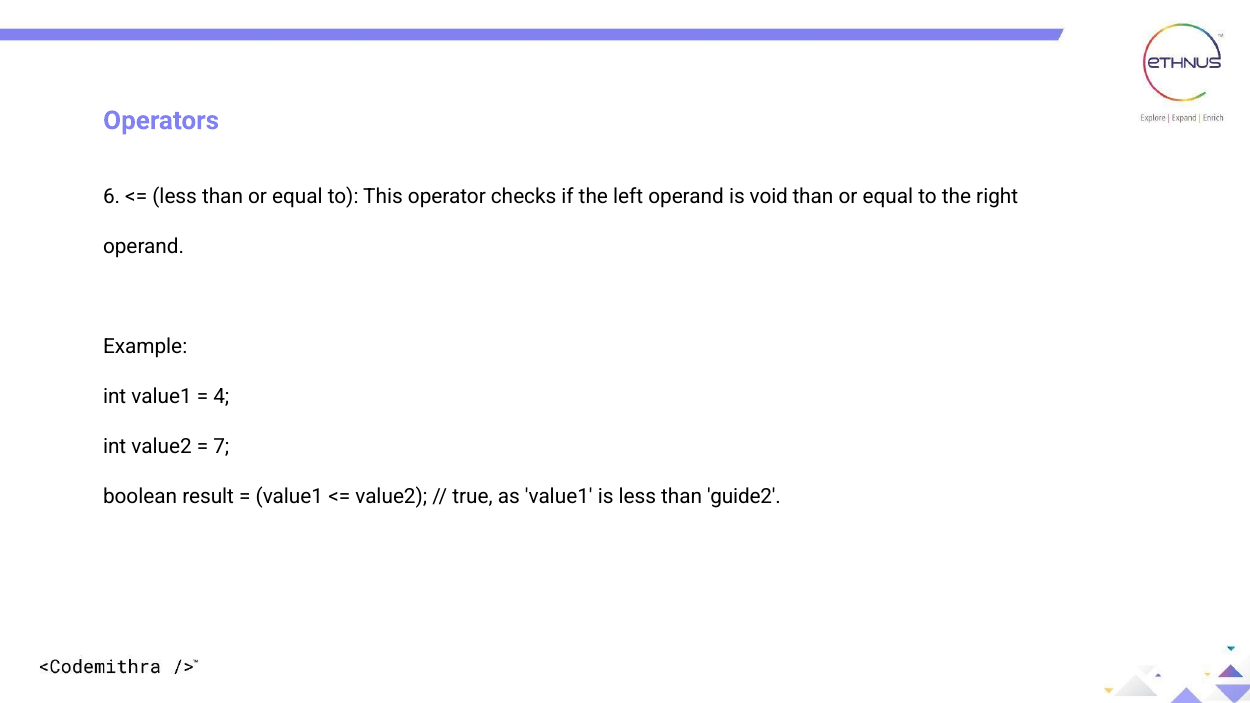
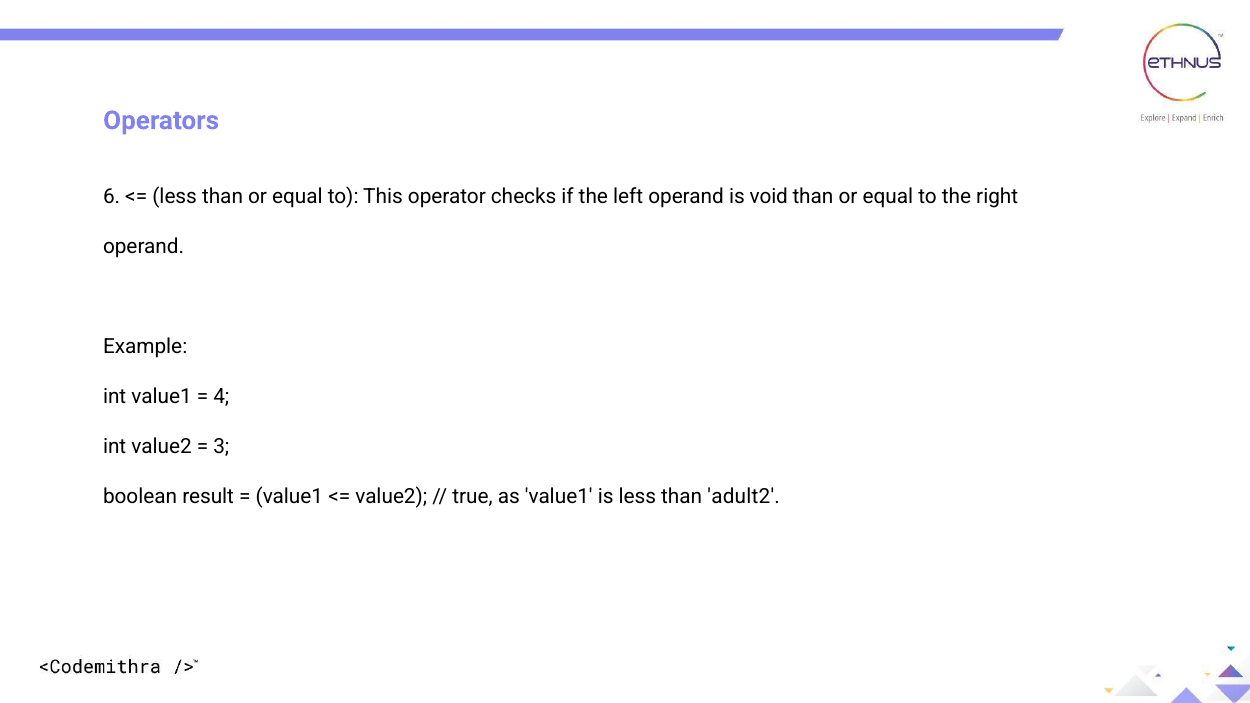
7: 7 -> 3
guide2: guide2 -> adult2
